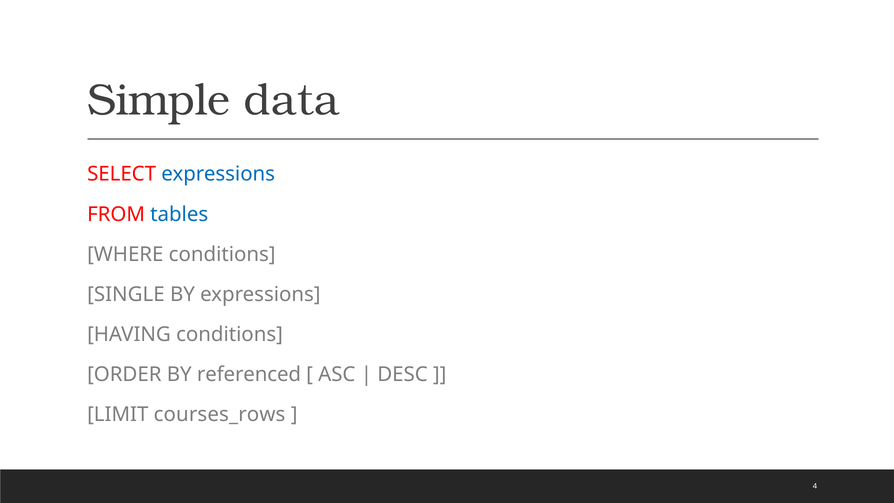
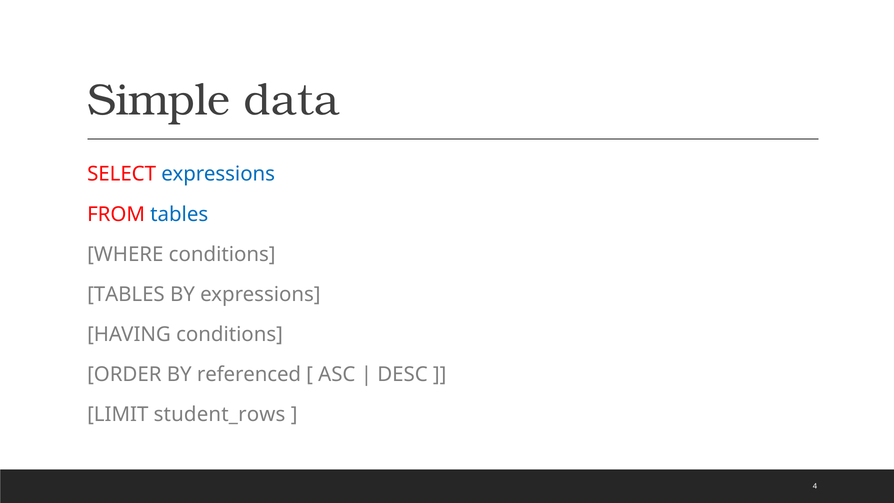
SINGLE at (126, 294): SINGLE -> TABLES
courses_rows: courses_rows -> student_rows
